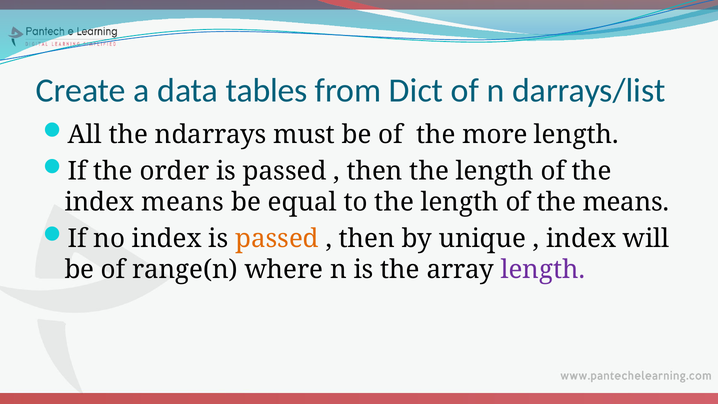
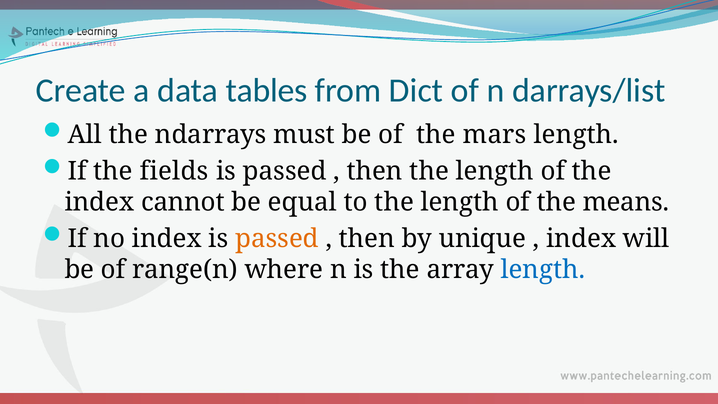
more: more -> mars
order: order -> fields
index means: means -> cannot
length at (543, 270) colour: purple -> blue
